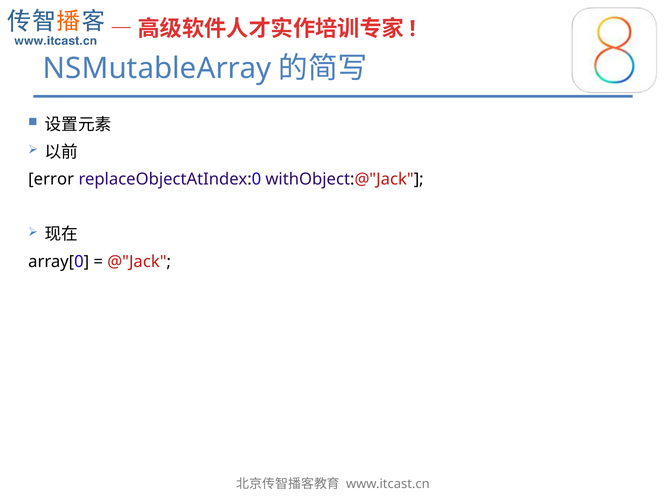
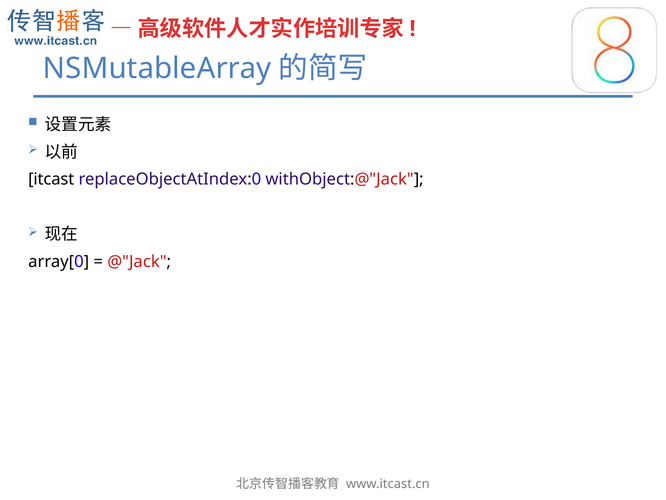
error: error -> itcast
